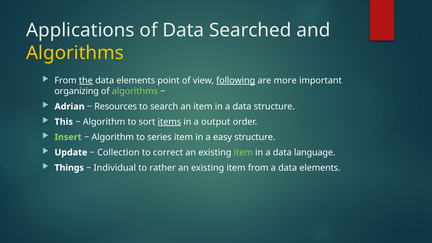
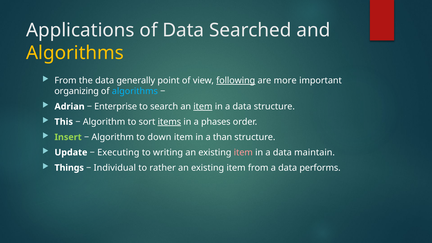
the underline: present -> none
elements at (136, 80): elements -> generally
algorithms at (135, 91) colour: light green -> light blue
Resources: Resources -> Enterprise
item at (203, 107) underline: none -> present
output: output -> phases
series: series -> down
easy: easy -> than
Collection: Collection -> Executing
correct: correct -> writing
item at (243, 152) colour: light green -> pink
language: language -> maintain
a data elements: elements -> performs
